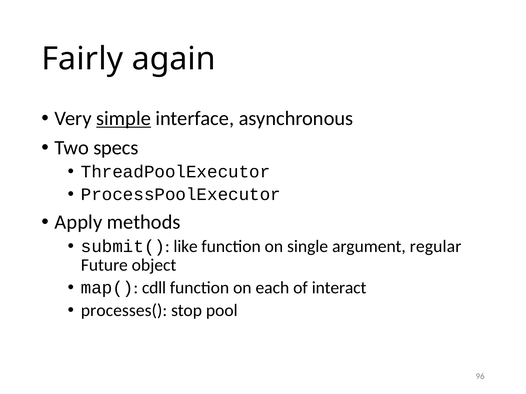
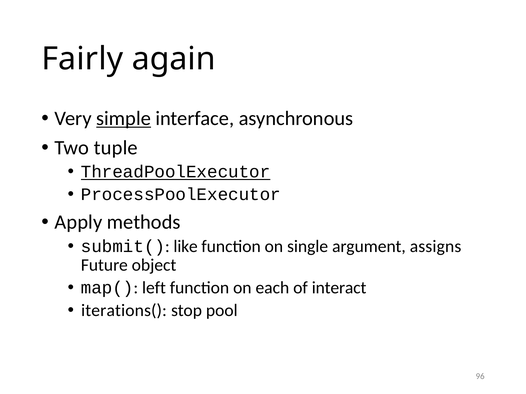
specs: specs -> tuple
ThreadPoolExecutor underline: none -> present
regular: regular -> assigns
cdll: cdll -> left
processes(: processes( -> iterations(
